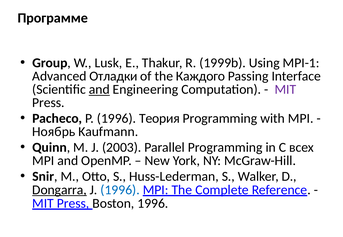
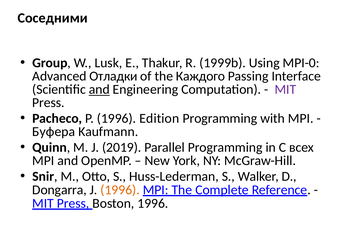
Программе: Программе -> Соседними
MPI-1: MPI-1 -> MPI-0
Теория: Теория -> Edition
Ноябрь: Ноябрь -> Буфера
2003: 2003 -> 2019
Dongarra underline: present -> none
1996 at (120, 190) colour: blue -> orange
